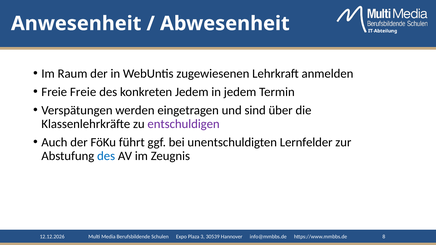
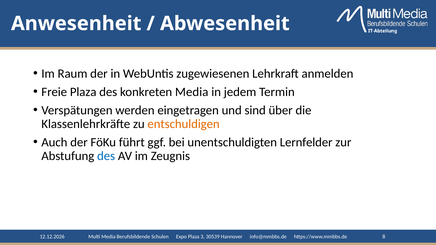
Freie Freie: Freie -> Plaza
konkreten Jedem: Jedem -> Media
entschuldigen colour: purple -> orange
